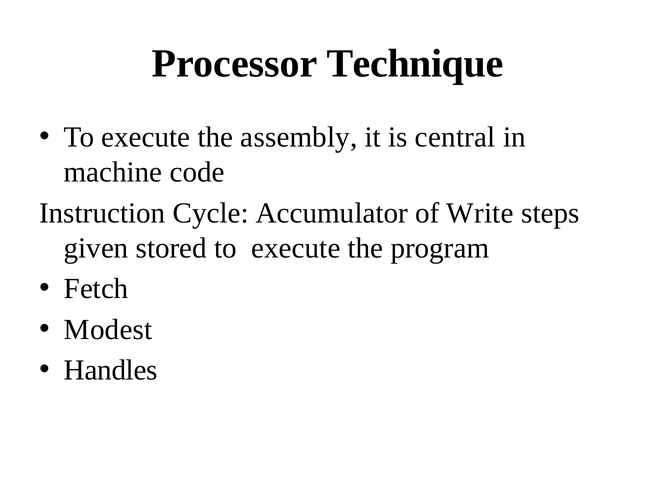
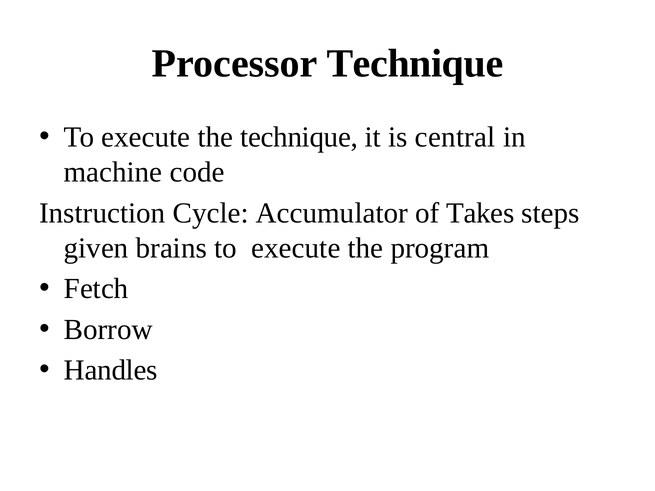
the assembly: assembly -> technique
Write: Write -> Takes
stored: stored -> brains
Modest: Modest -> Borrow
